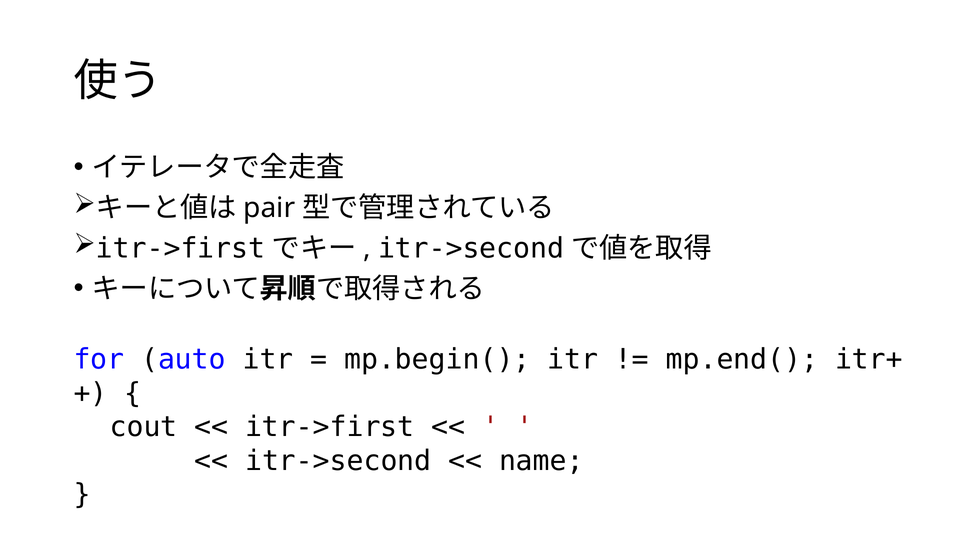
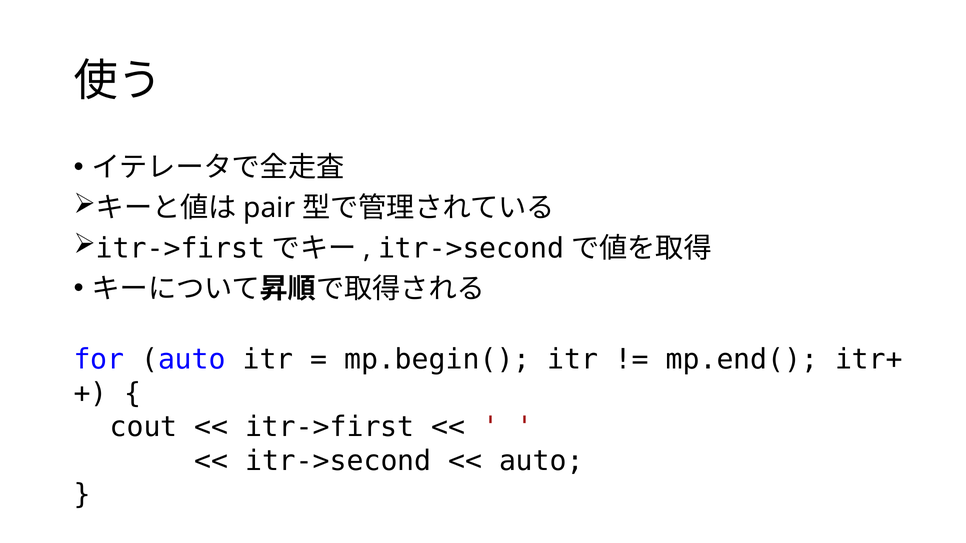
name at (541, 461): name -> auto
